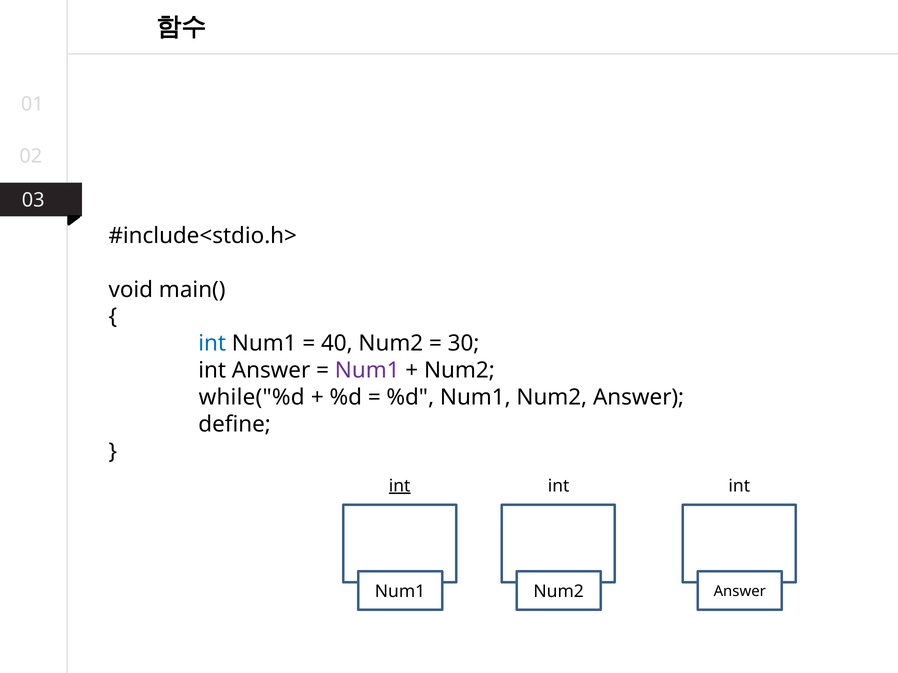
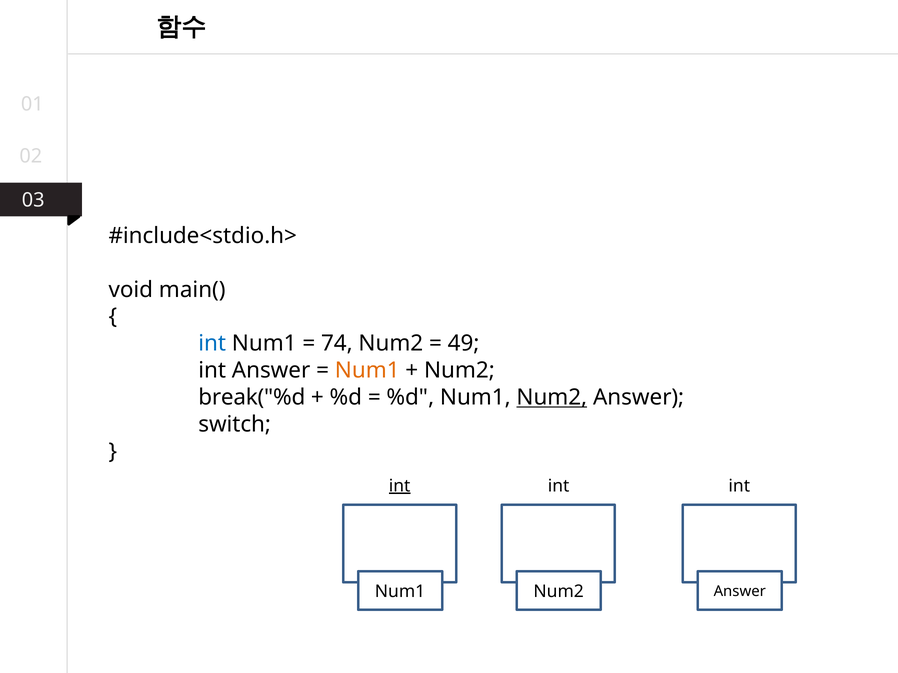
40: 40 -> 74
30: 30 -> 49
Num1 at (367, 371) colour: purple -> orange
while("%d: while("%d -> break("%d
Num2 at (552, 398) underline: none -> present
define: define -> switch
